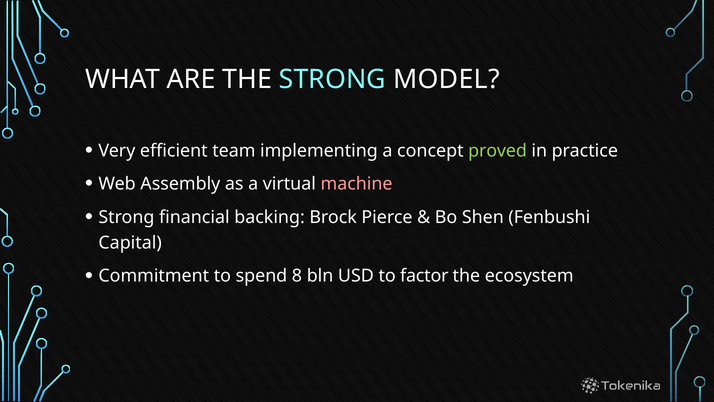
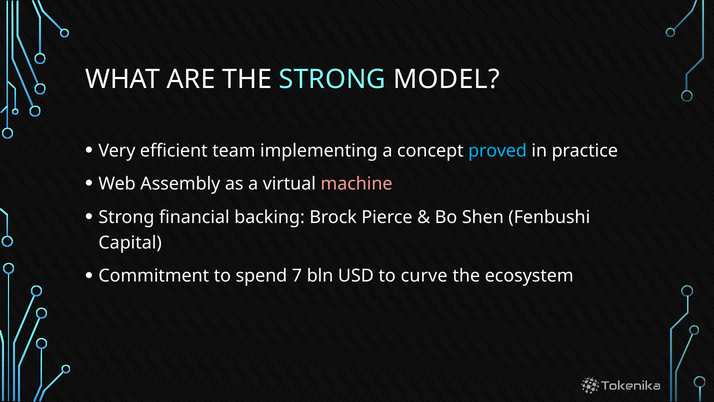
proved colour: light green -> light blue
8: 8 -> 7
factor: factor -> curve
